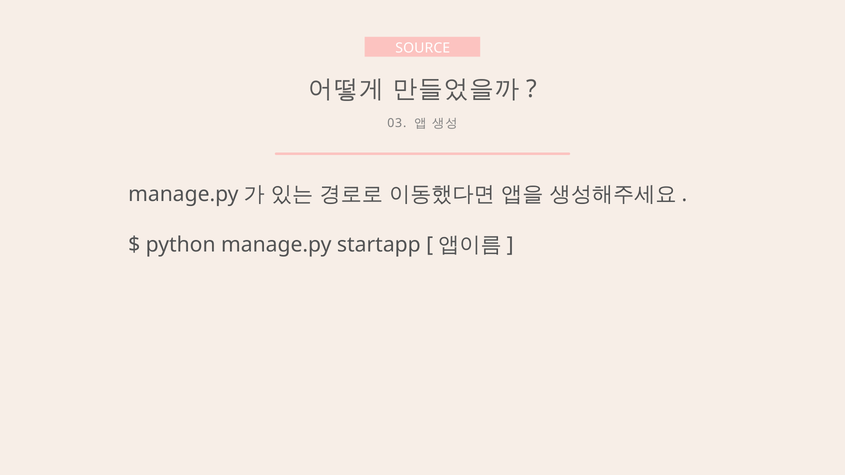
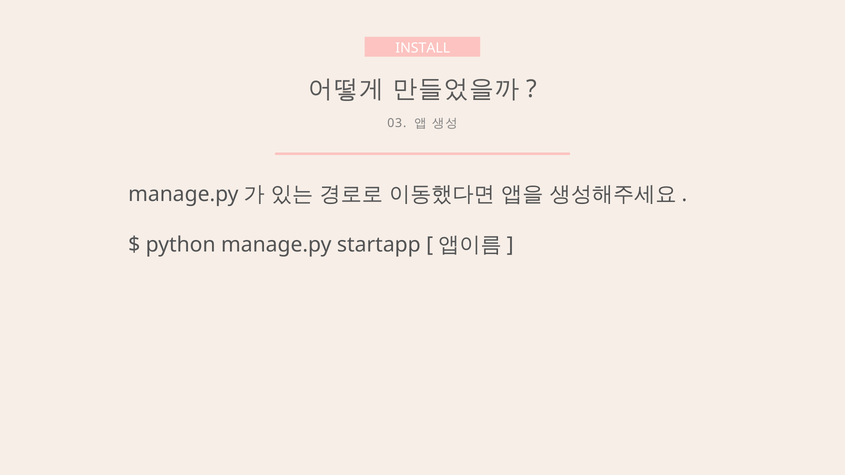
SOURCE: SOURCE -> INSTALL
